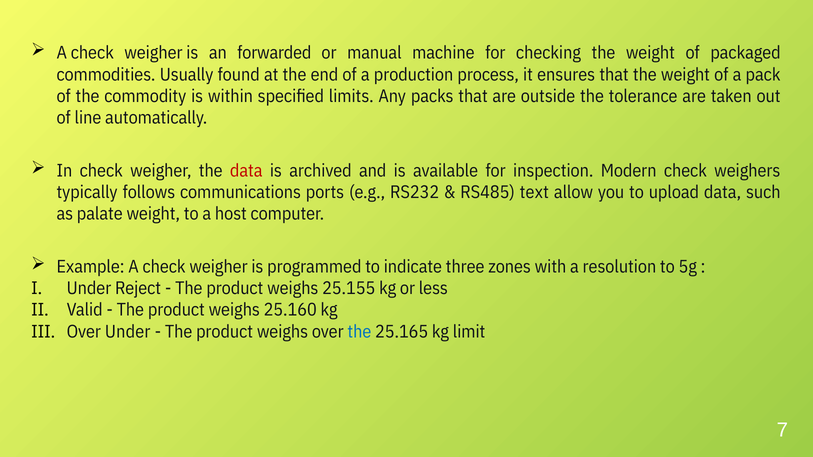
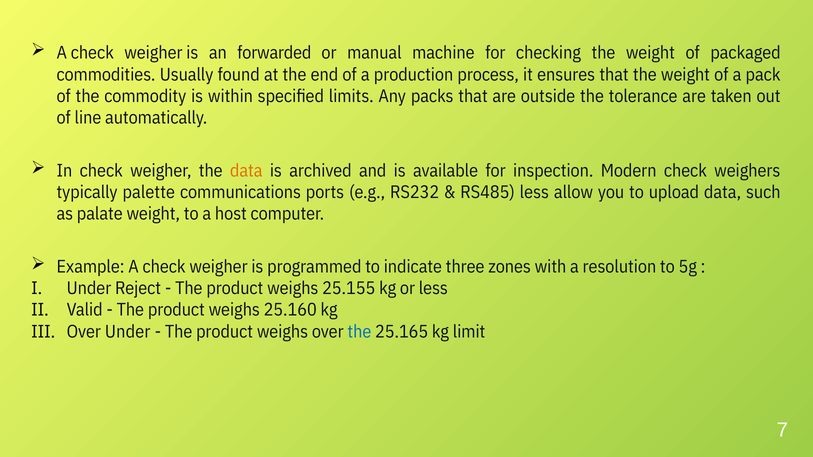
data at (246, 171) colour: red -> orange
follows: follows -> palette
RS485 text: text -> less
